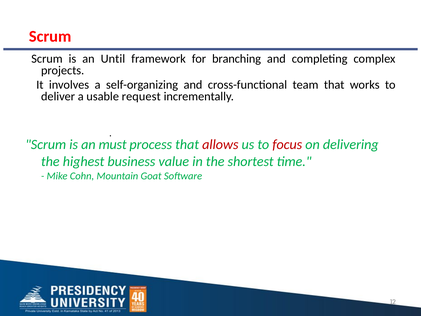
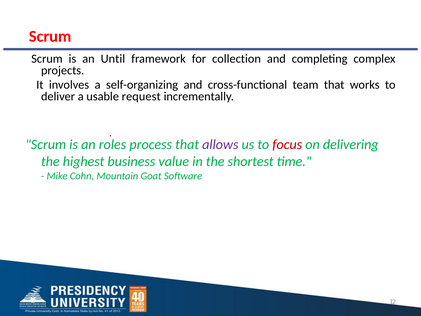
branching: branching -> collection
must: must -> roles
allows colour: red -> purple
